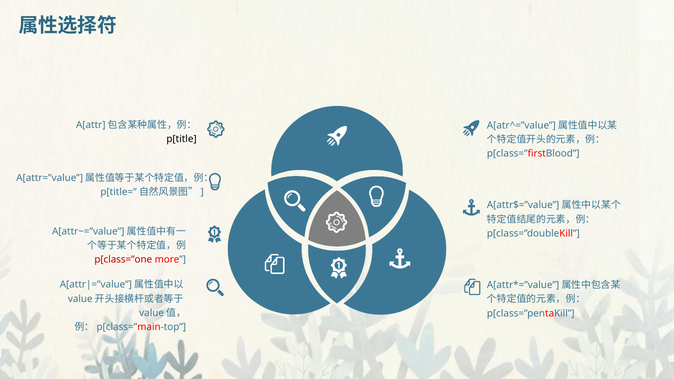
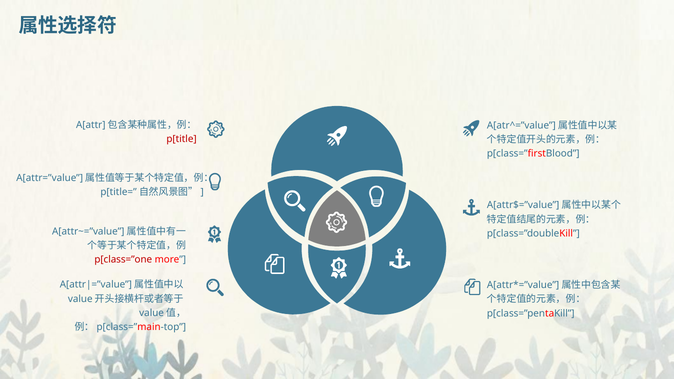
p[title colour: black -> red
